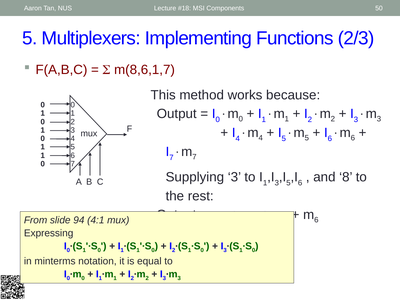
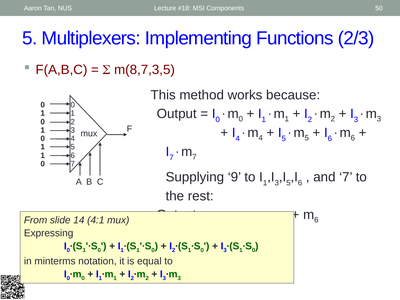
m(8,6,1,7: m(8,6,1,7 -> m(8,7,3,5
Supplying 3: 3 -> 9
and 8: 8 -> 7
94: 94 -> 14
